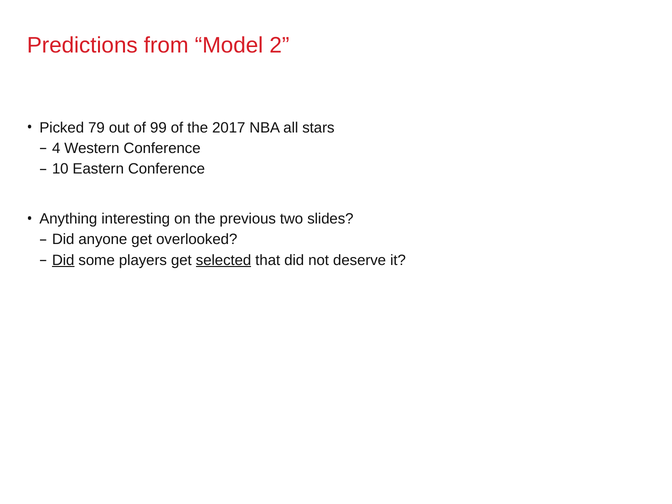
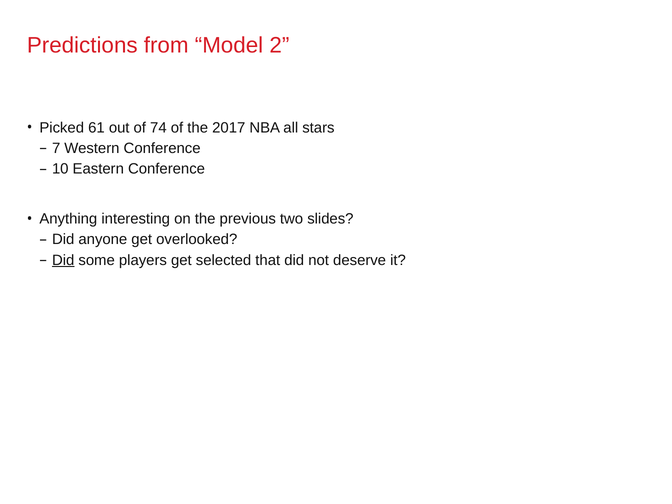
79: 79 -> 61
99: 99 -> 74
4: 4 -> 7
selected underline: present -> none
